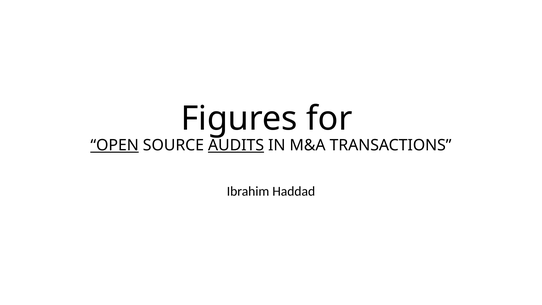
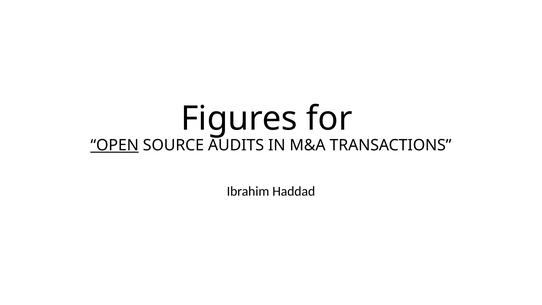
AUDITS underline: present -> none
